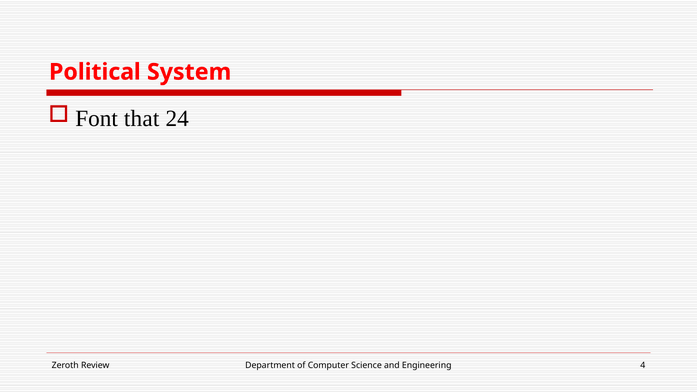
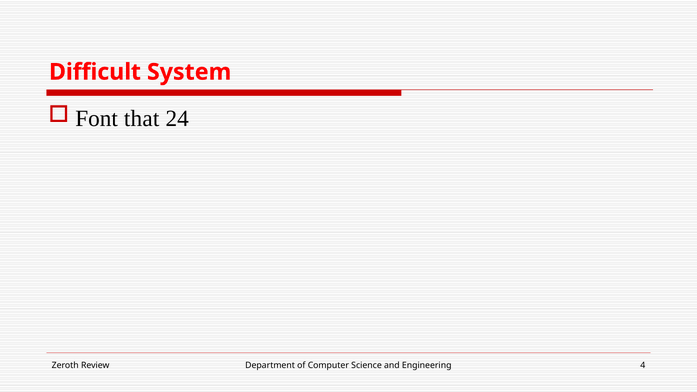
Political: Political -> Difficult
